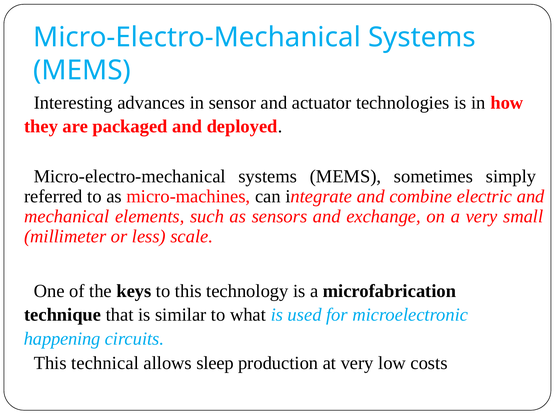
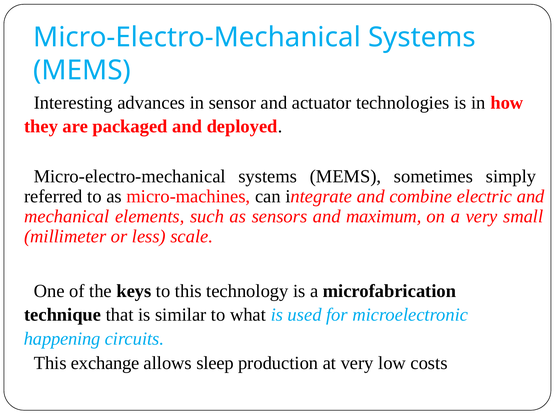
exchange: exchange -> maximum
technical: technical -> exchange
